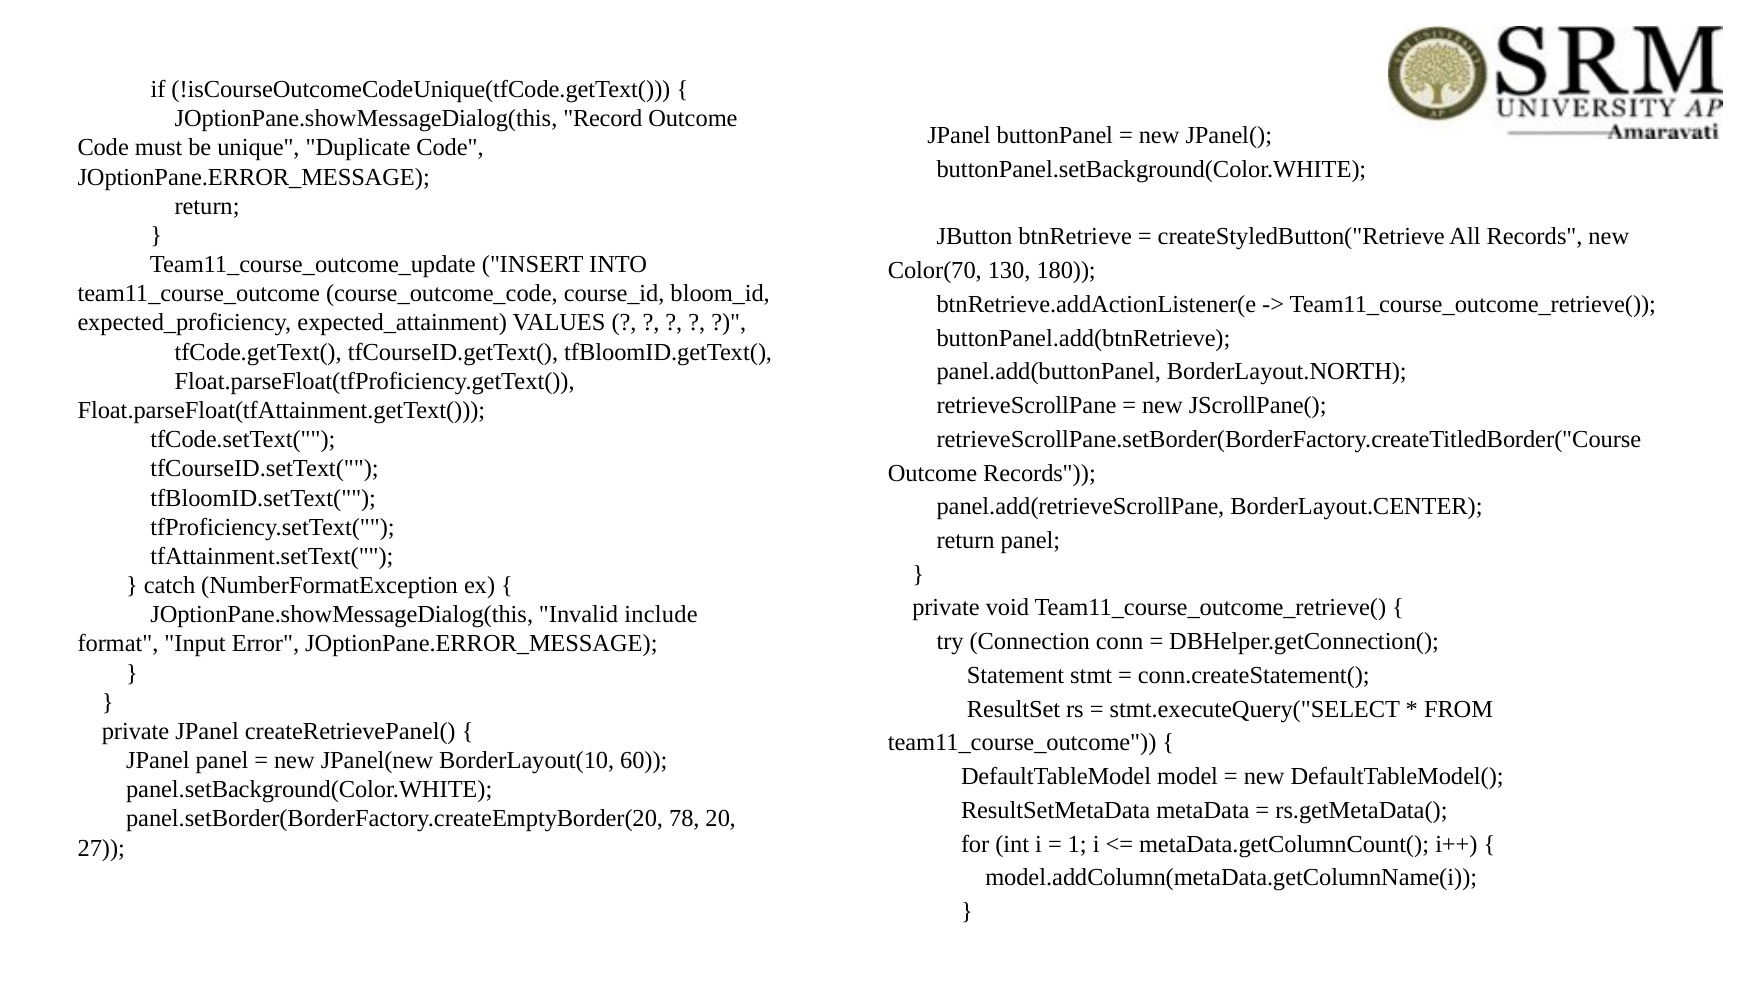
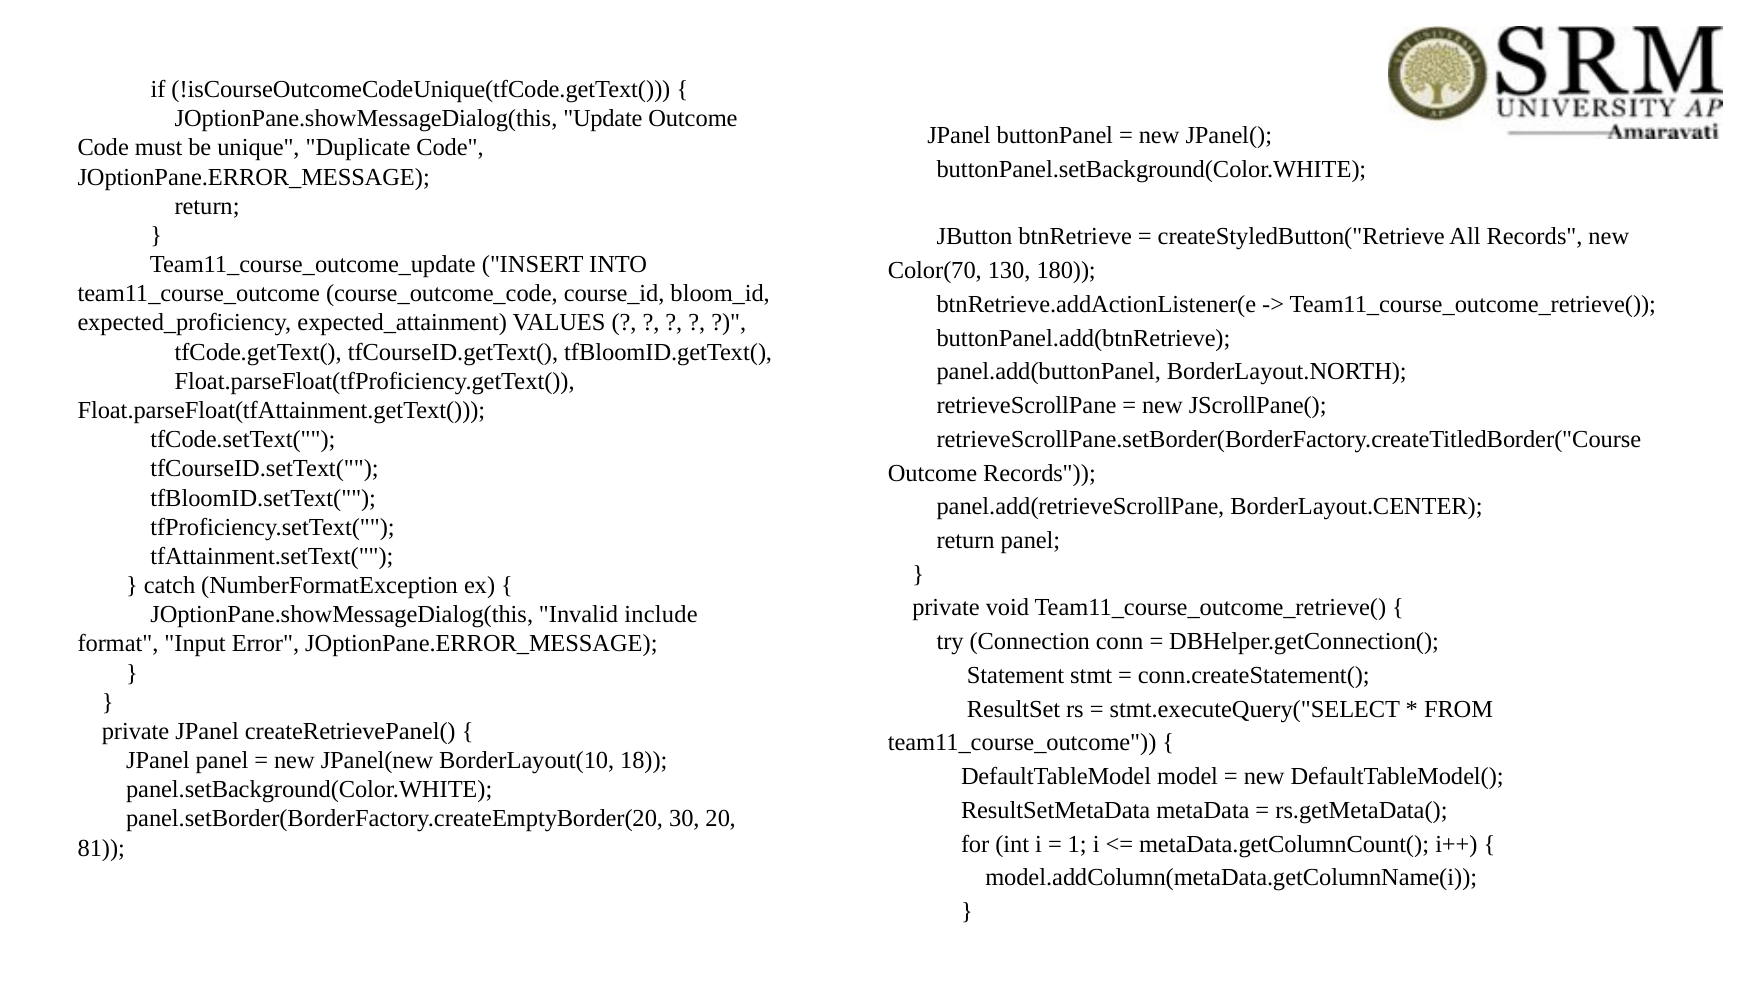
Record: Record -> Update
60: 60 -> 18
78: 78 -> 30
27: 27 -> 81
